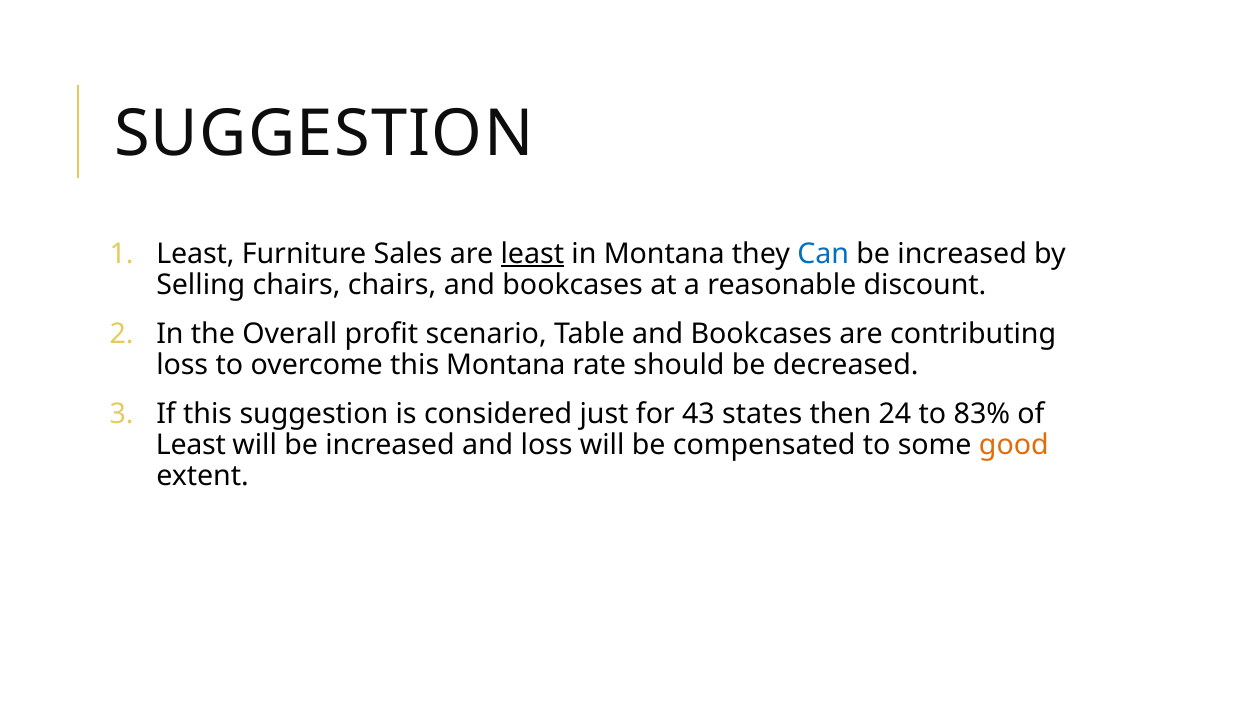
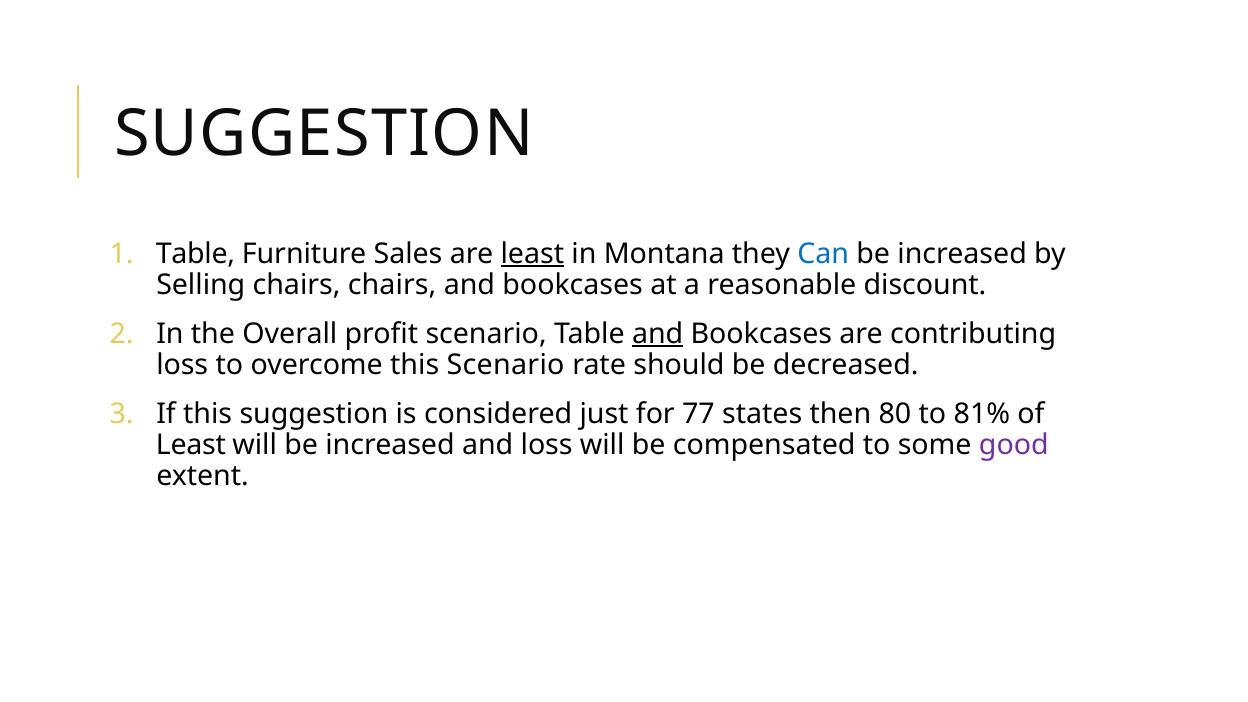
Least at (195, 254): Least -> Table
and at (658, 334) underline: none -> present
this Montana: Montana -> Scenario
43: 43 -> 77
24: 24 -> 80
83%: 83% -> 81%
good colour: orange -> purple
